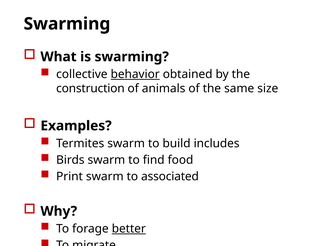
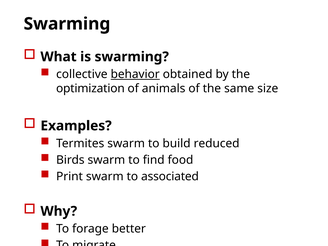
construction: construction -> optimization
includes: includes -> reduced
better underline: present -> none
